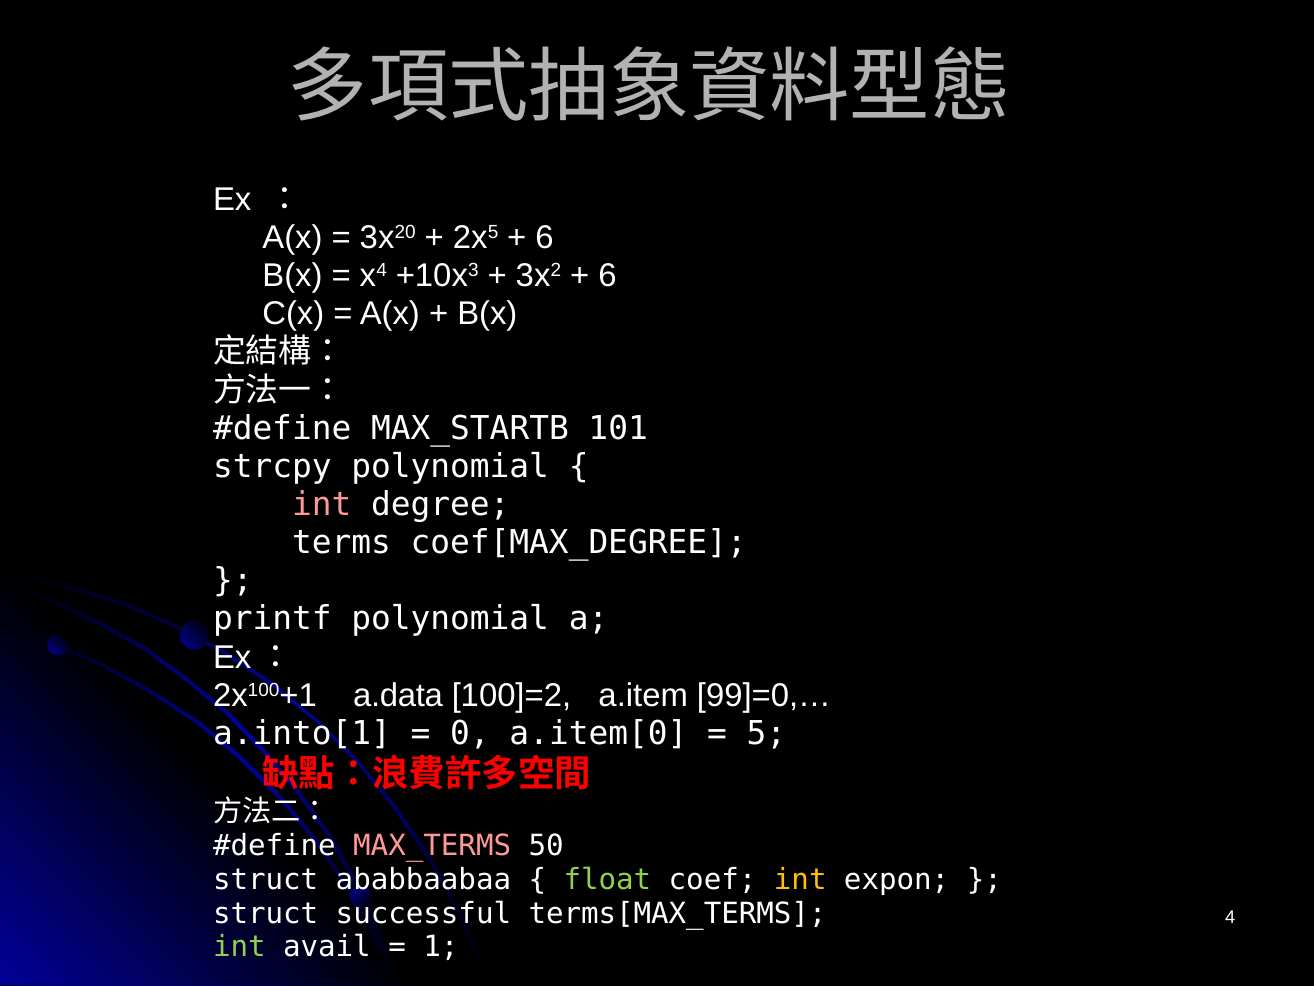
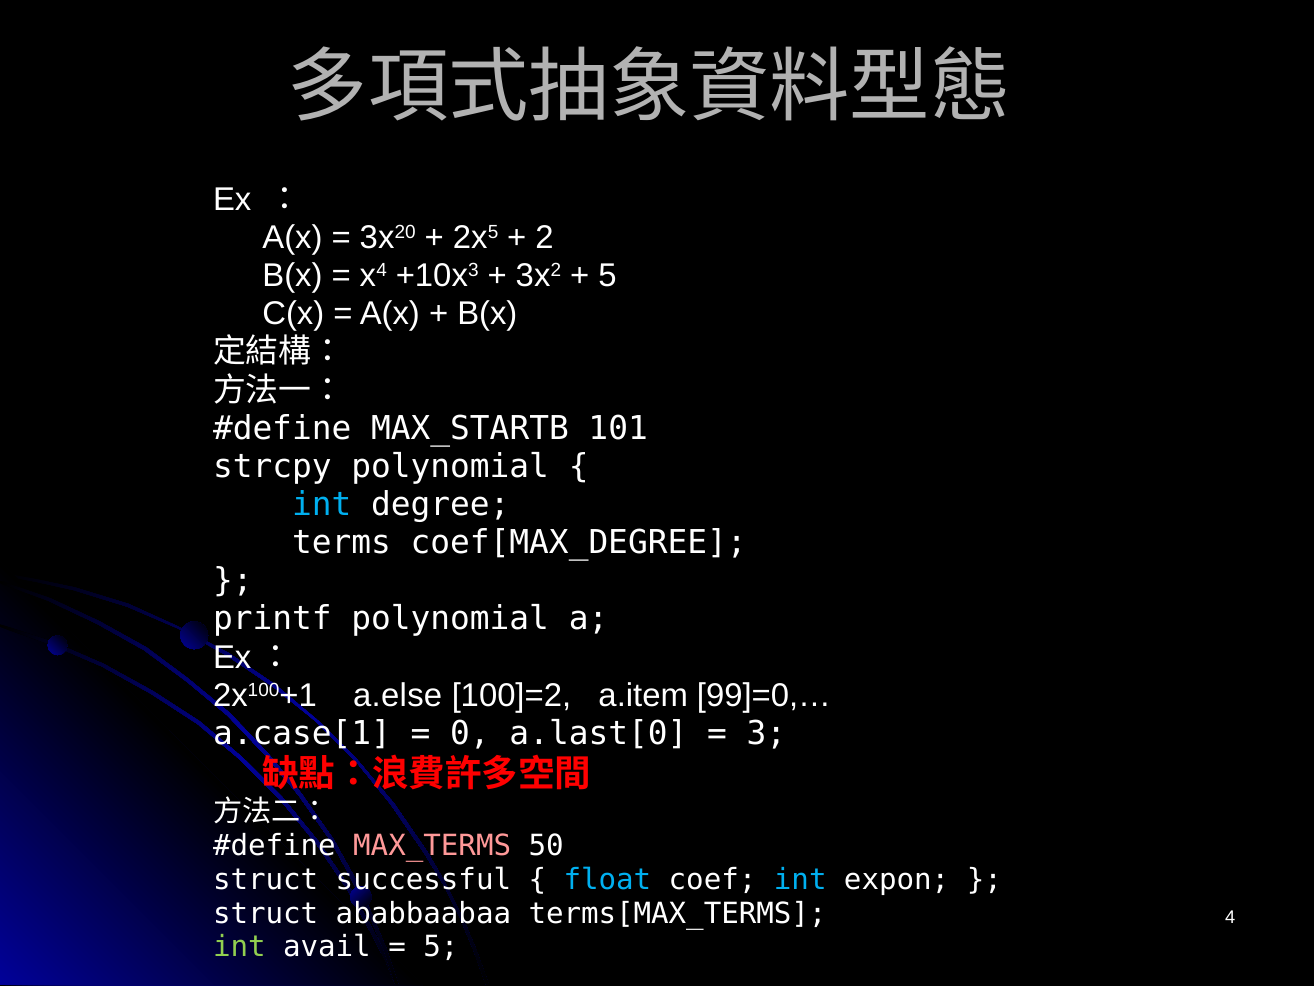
6 at (545, 238): 6 -> 2
6 at (607, 276): 6 -> 5
int at (322, 504) colour: pink -> light blue
a.data: a.data -> a.else
a.into[1: a.into[1 -> a.case[1
a.item[0: a.item[0 -> a.last[0
5: 5 -> 3
ababbaabaa: ababbaabaa -> successful
float colour: light green -> light blue
int at (800, 879) colour: yellow -> light blue
successful: successful -> ababbaabaa
1 at (441, 947): 1 -> 5
